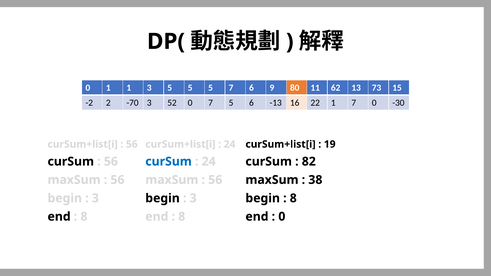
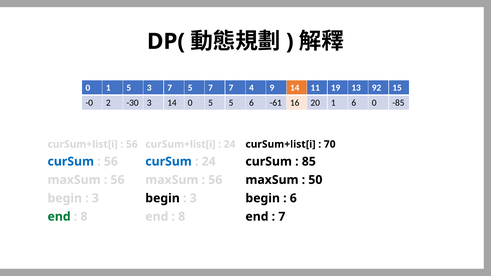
1 1: 1 -> 5
3 5: 5 -> 7
5 at (211, 88): 5 -> 7
7 6: 6 -> 4
9 80: 80 -> 14
62: 62 -> 19
73: 73 -> 92
-2: -2 -> -0
-70: -70 -> -30
3 52: 52 -> 14
0 7: 7 -> 5
-13: -13 -> -61
22: 22 -> 20
1 7: 7 -> 6
-30: -30 -> -85
19: 19 -> 70
curSum at (71, 162) colour: black -> blue
82: 82 -> 85
38: 38 -> 50
8 at (293, 198): 8 -> 6
end at (59, 217) colour: black -> green
0 at (282, 217): 0 -> 7
